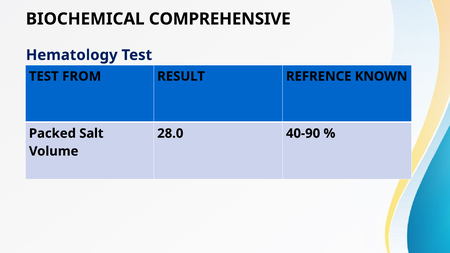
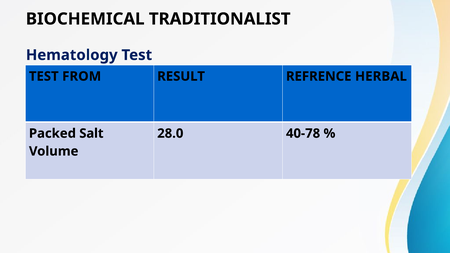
COMPREHENSIVE: COMPREHENSIVE -> TRADITIONALIST
KNOWN: KNOWN -> HERBAL
40-90: 40-90 -> 40-78
